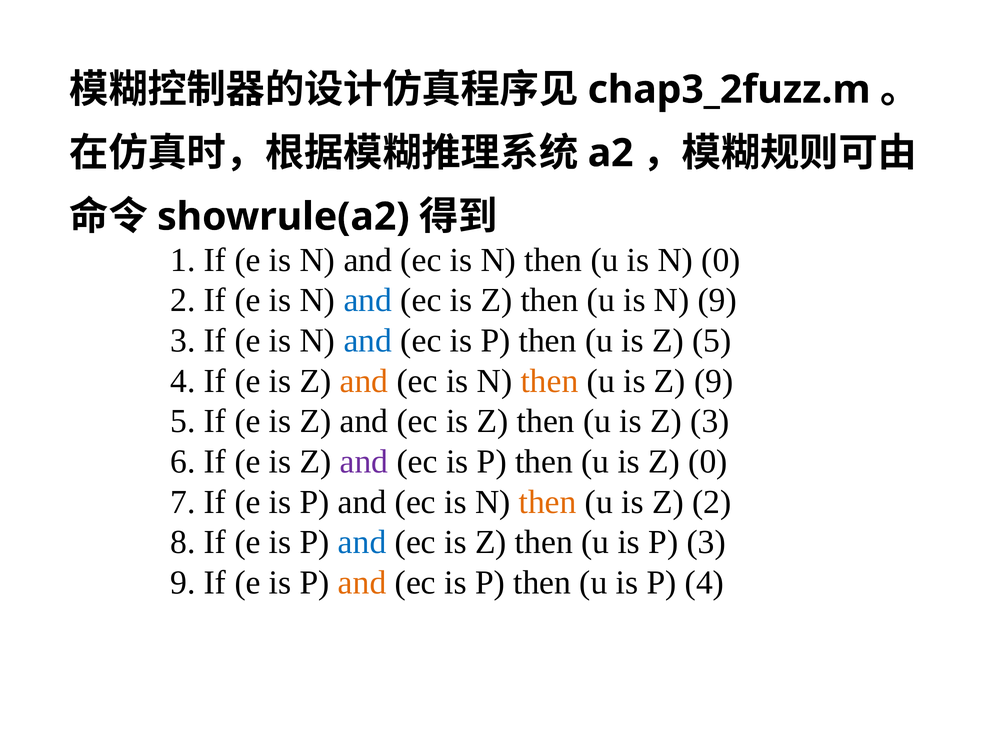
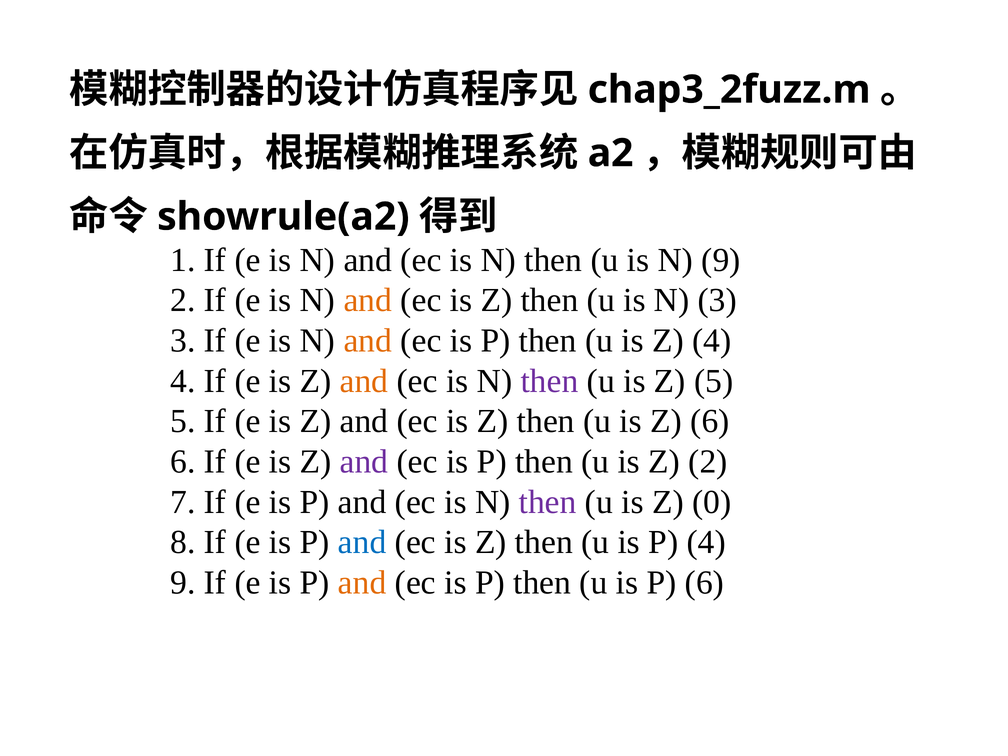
N 0: 0 -> 9
and at (368, 300) colour: blue -> orange
N 9: 9 -> 3
and at (368, 341) colour: blue -> orange
Z 5: 5 -> 4
then at (550, 381) colour: orange -> purple
Z 9: 9 -> 5
Z 3: 3 -> 6
Z 0: 0 -> 2
then at (548, 502) colour: orange -> purple
Z 2: 2 -> 0
P 3: 3 -> 4
P 4: 4 -> 6
